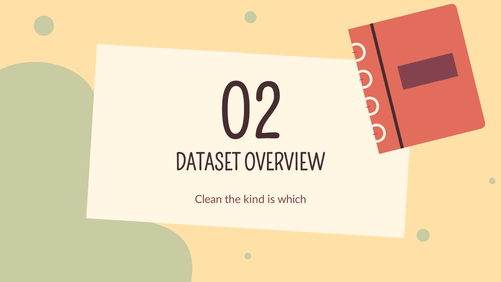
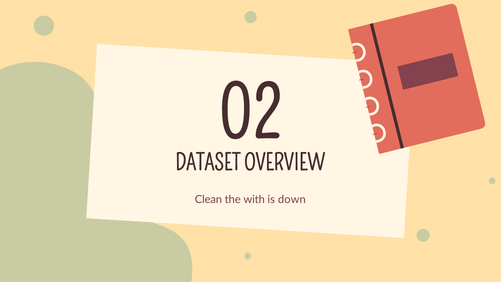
kind: kind -> with
which: which -> down
